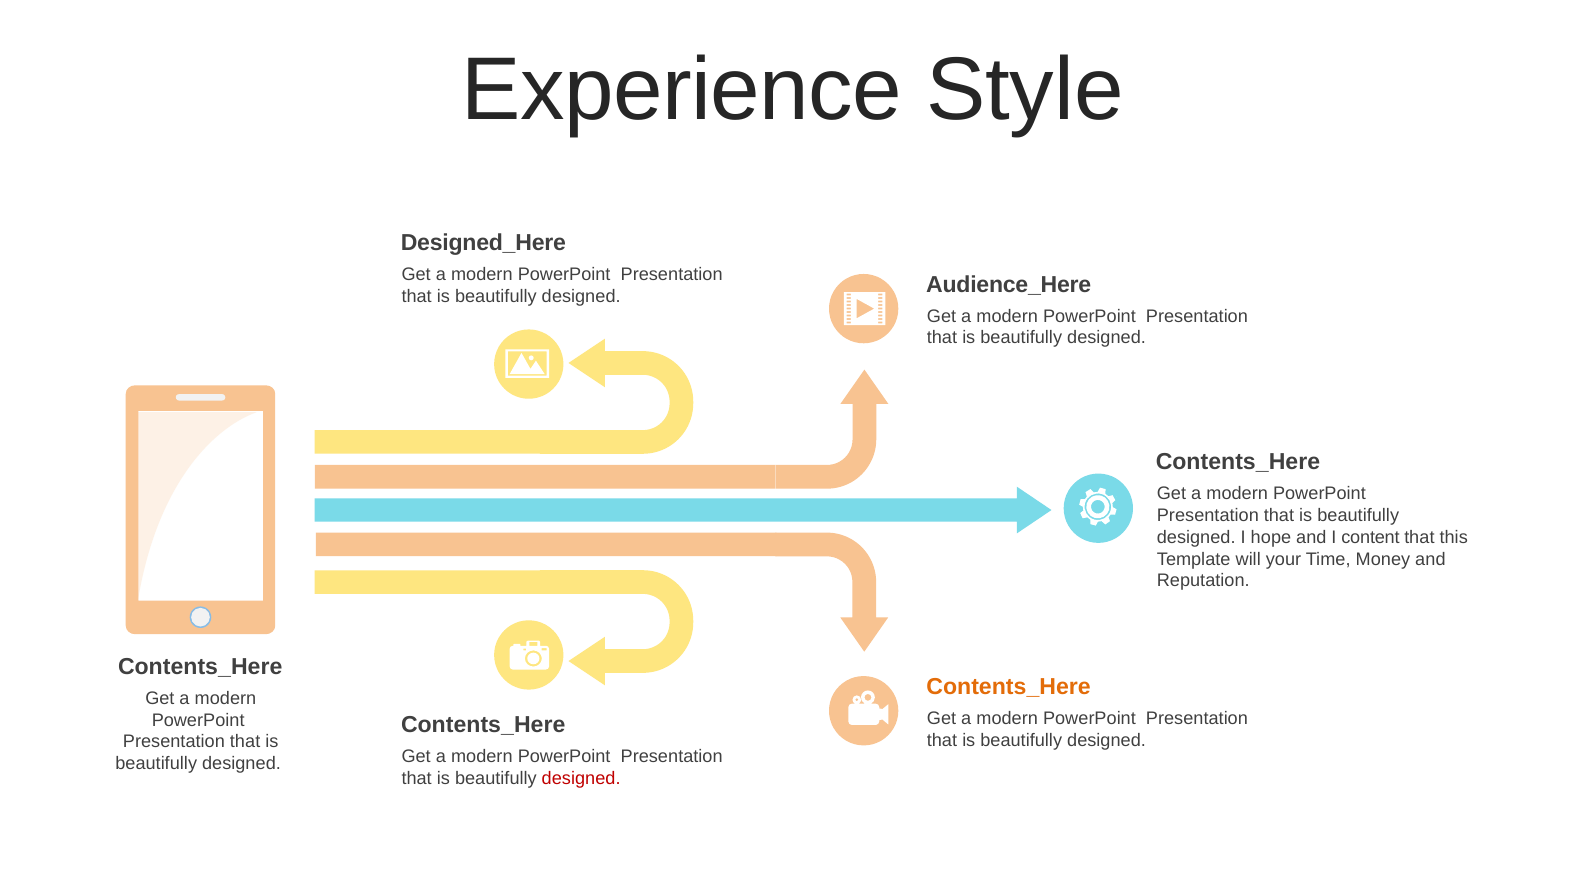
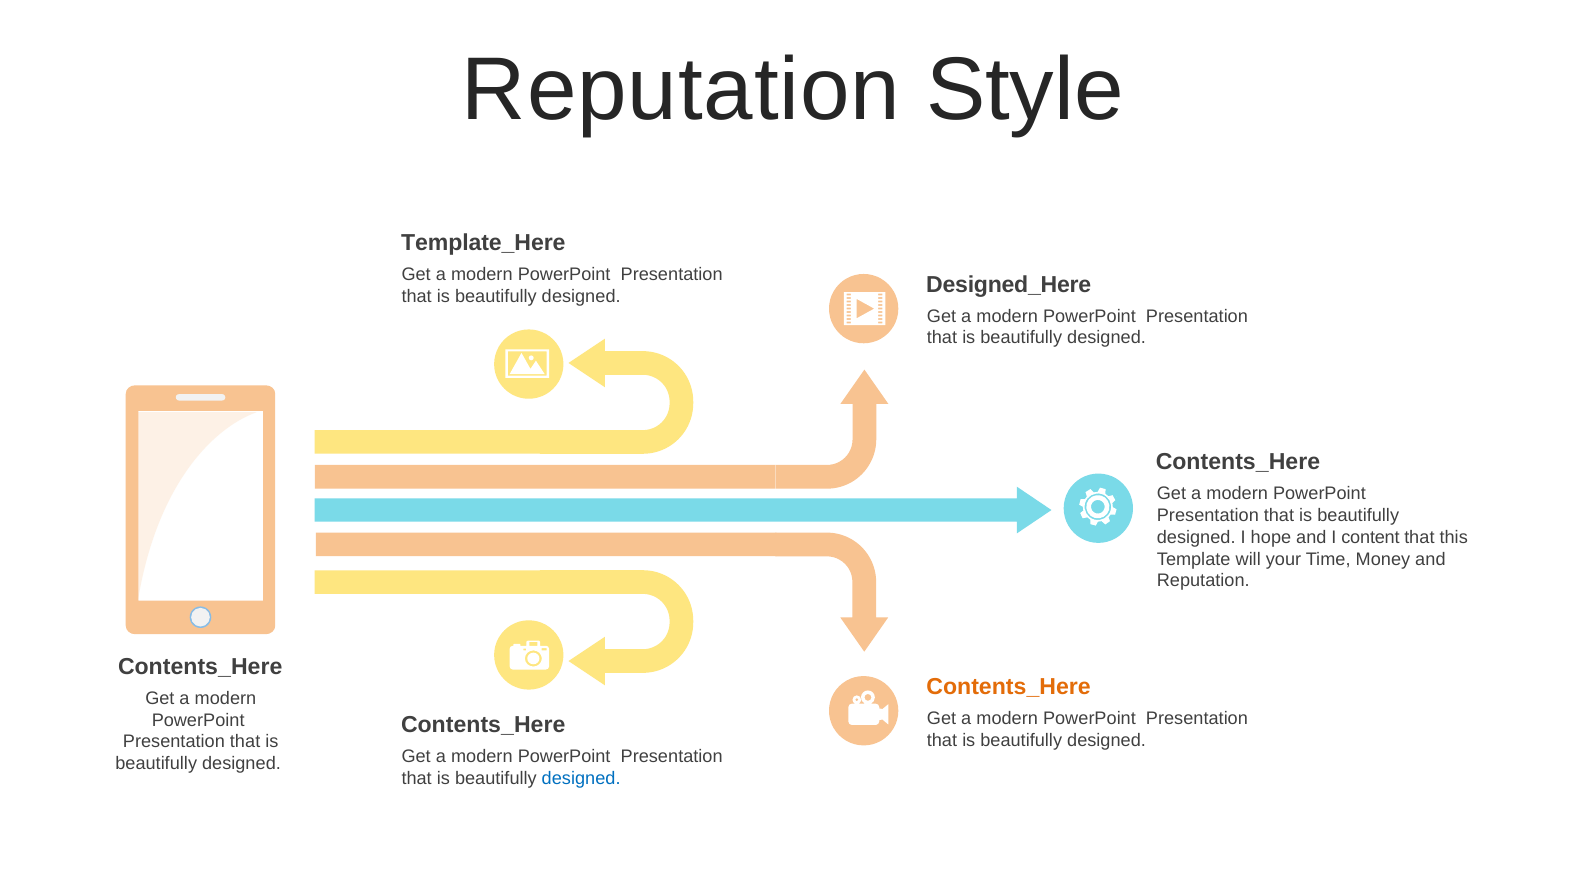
Experience at (682, 90): Experience -> Reputation
Designed_Here: Designed_Here -> Template_Here
Audience_Here: Audience_Here -> Designed_Here
designed at (581, 778) colour: red -> blue
